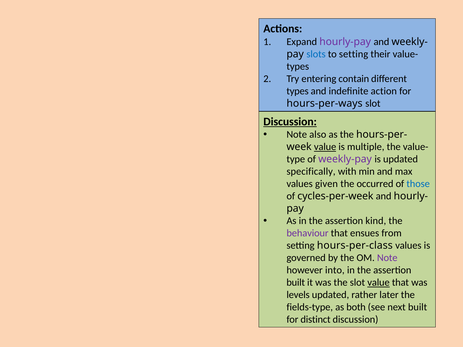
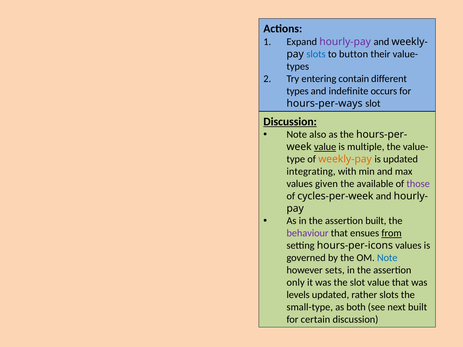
to setting: setting -> button
action: action -> occurs
weekly-pay colour: purple -> orange
specifically: specifically -> integrating
occurred: occurred -> available
those colour: blue -> purple
assertion kind: kind -> built
from underline: none -> present
hours-per-class: hours-per-class -> hours-per-icons
Note at (387, 258) colour: purple -> blue
into: into -> sets
built at (296, 283): built -> only
value at (378, 283) underline: present -> none
rather later: later -> slots
fields-type: fields-type -> small-type
distinct: distinct -> certain
